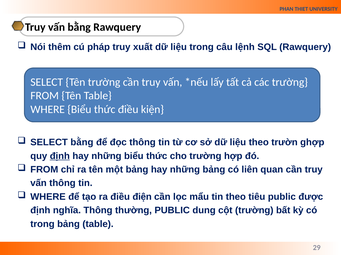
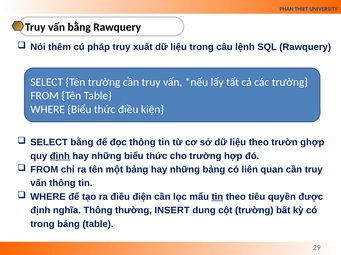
tin at (217, 197) underline: none -> present
tiêu public: public -> quyền
thường PUBLIC: PUBLIC -> INSERT
